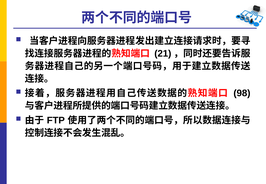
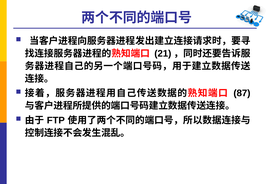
98: 98 -> 87
